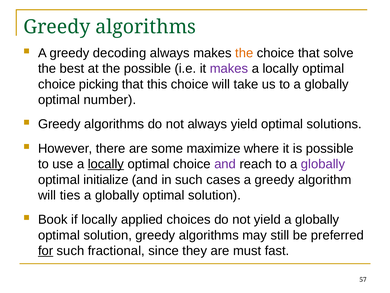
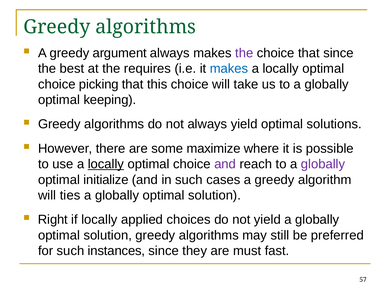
decoding: decoding -> argument
the at (244, 53) colour: orange -> purple
that solve: solve -> since
the possible: possible -> requires
makes at (229, 69) colour: purple -> blue
number: number -> keeping
Book: Book -> Right
for underline: present -> none
fractional: fractional -> instances
